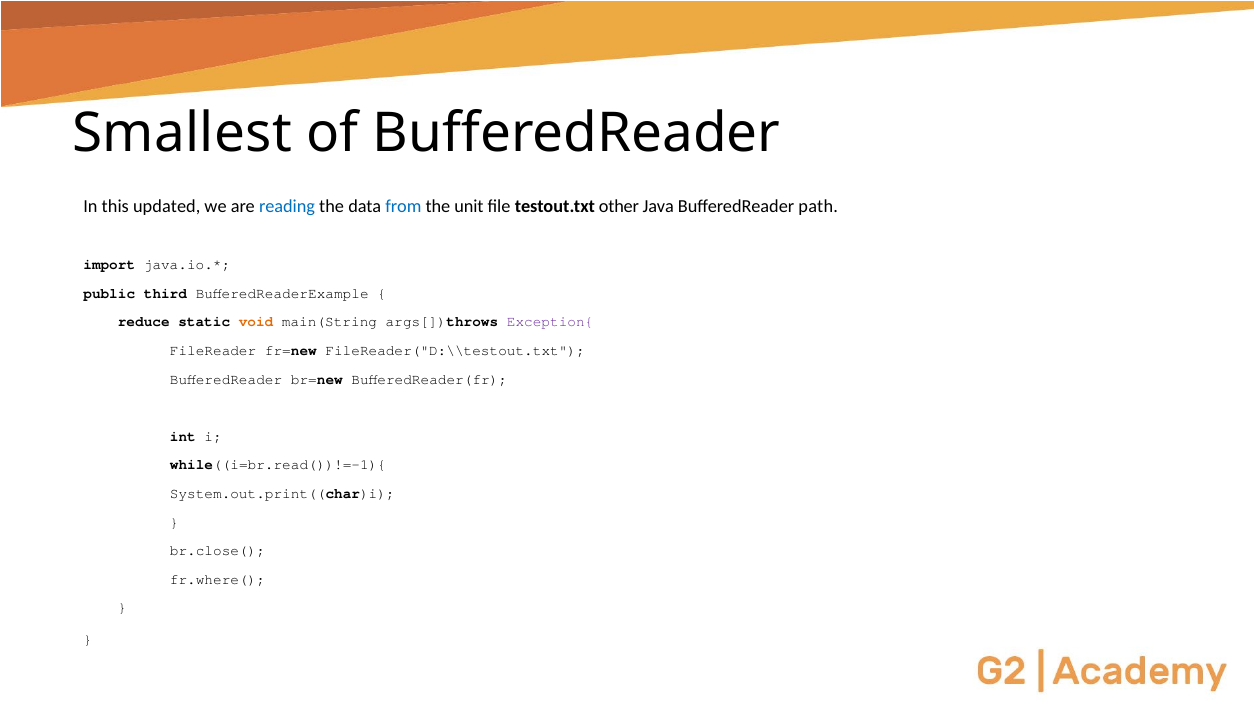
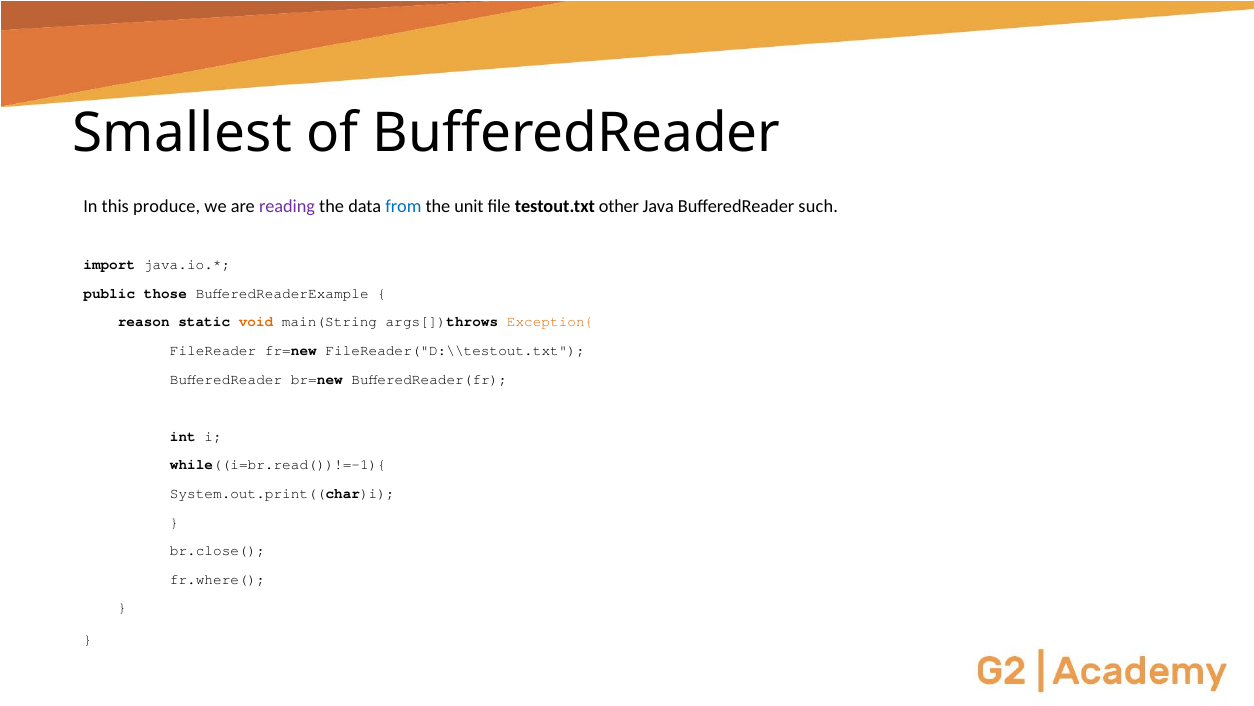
updated: updated -> produce
reading colour: blue -> purple
path: path -> such
third: third -> those
reduce: reduce -> reason
Exception{ colour: purple -> orange
